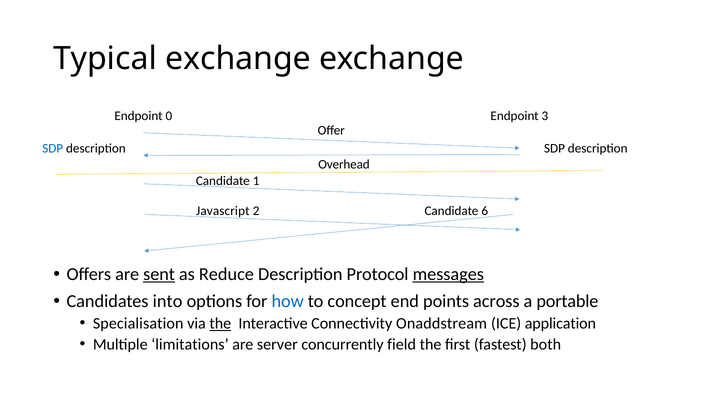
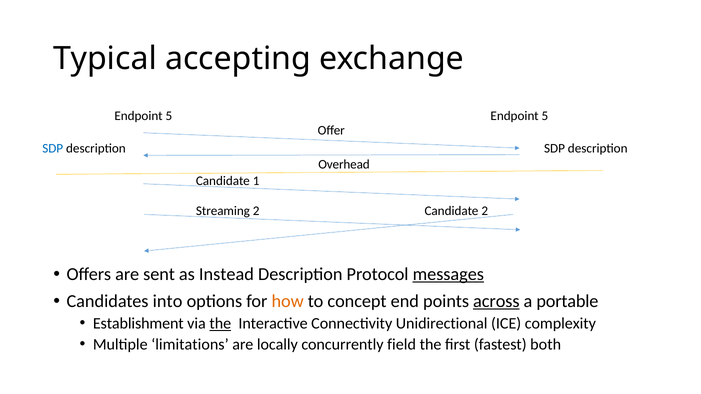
Typical exchange: exchange -> accepting
0 at (169, 116): 0 -> 5
3 at (545, 116): 3 -> 5
Javascript: Javascript -> Streaming
Candidate 6: 6 -> 2
sent underline: present -> none
Reduce: Reduce -> Instead
how colour: blue -> orange
across underline: none -> present
Specialisation: Specialisation -> Establishment
Onaddstream: Onaddstream -> Unidirectional
application: application -> complexity
server: server -> locally
